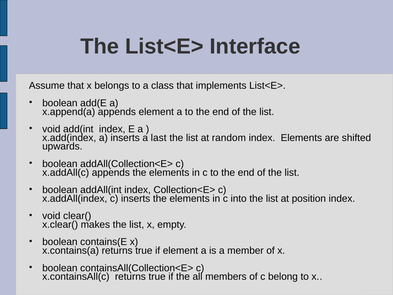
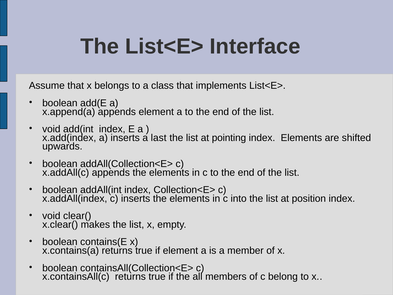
random: random -> pointing
